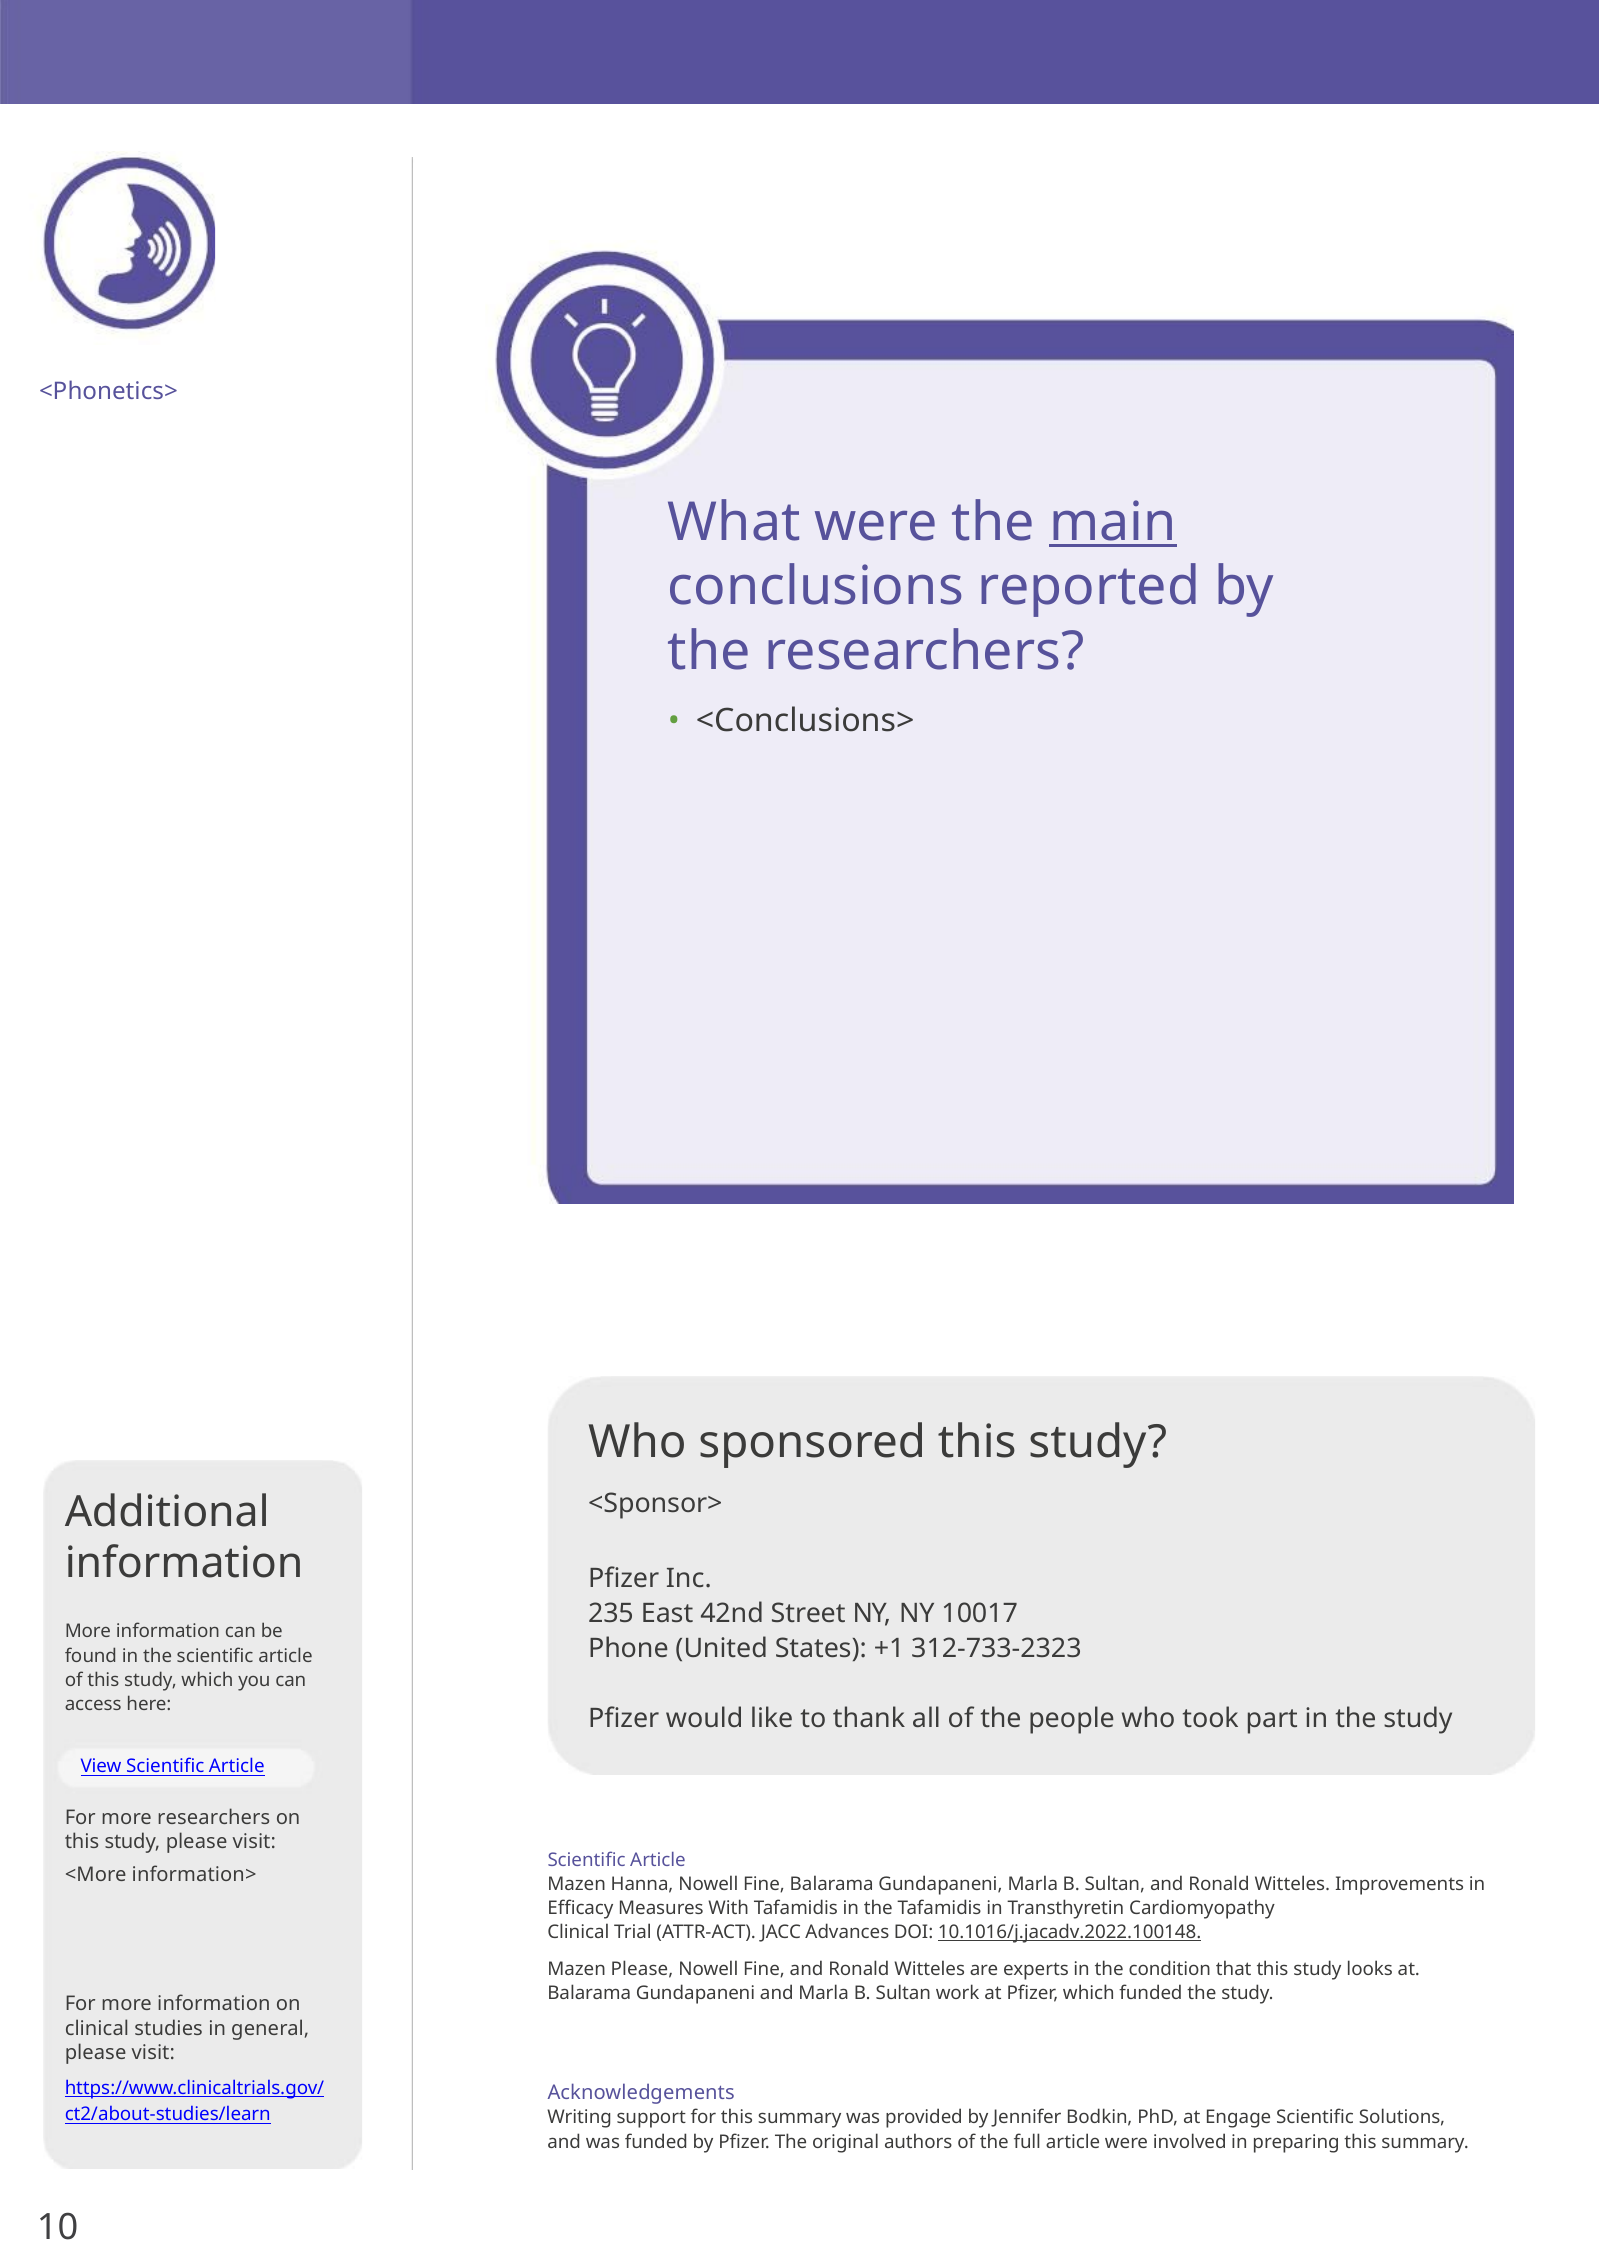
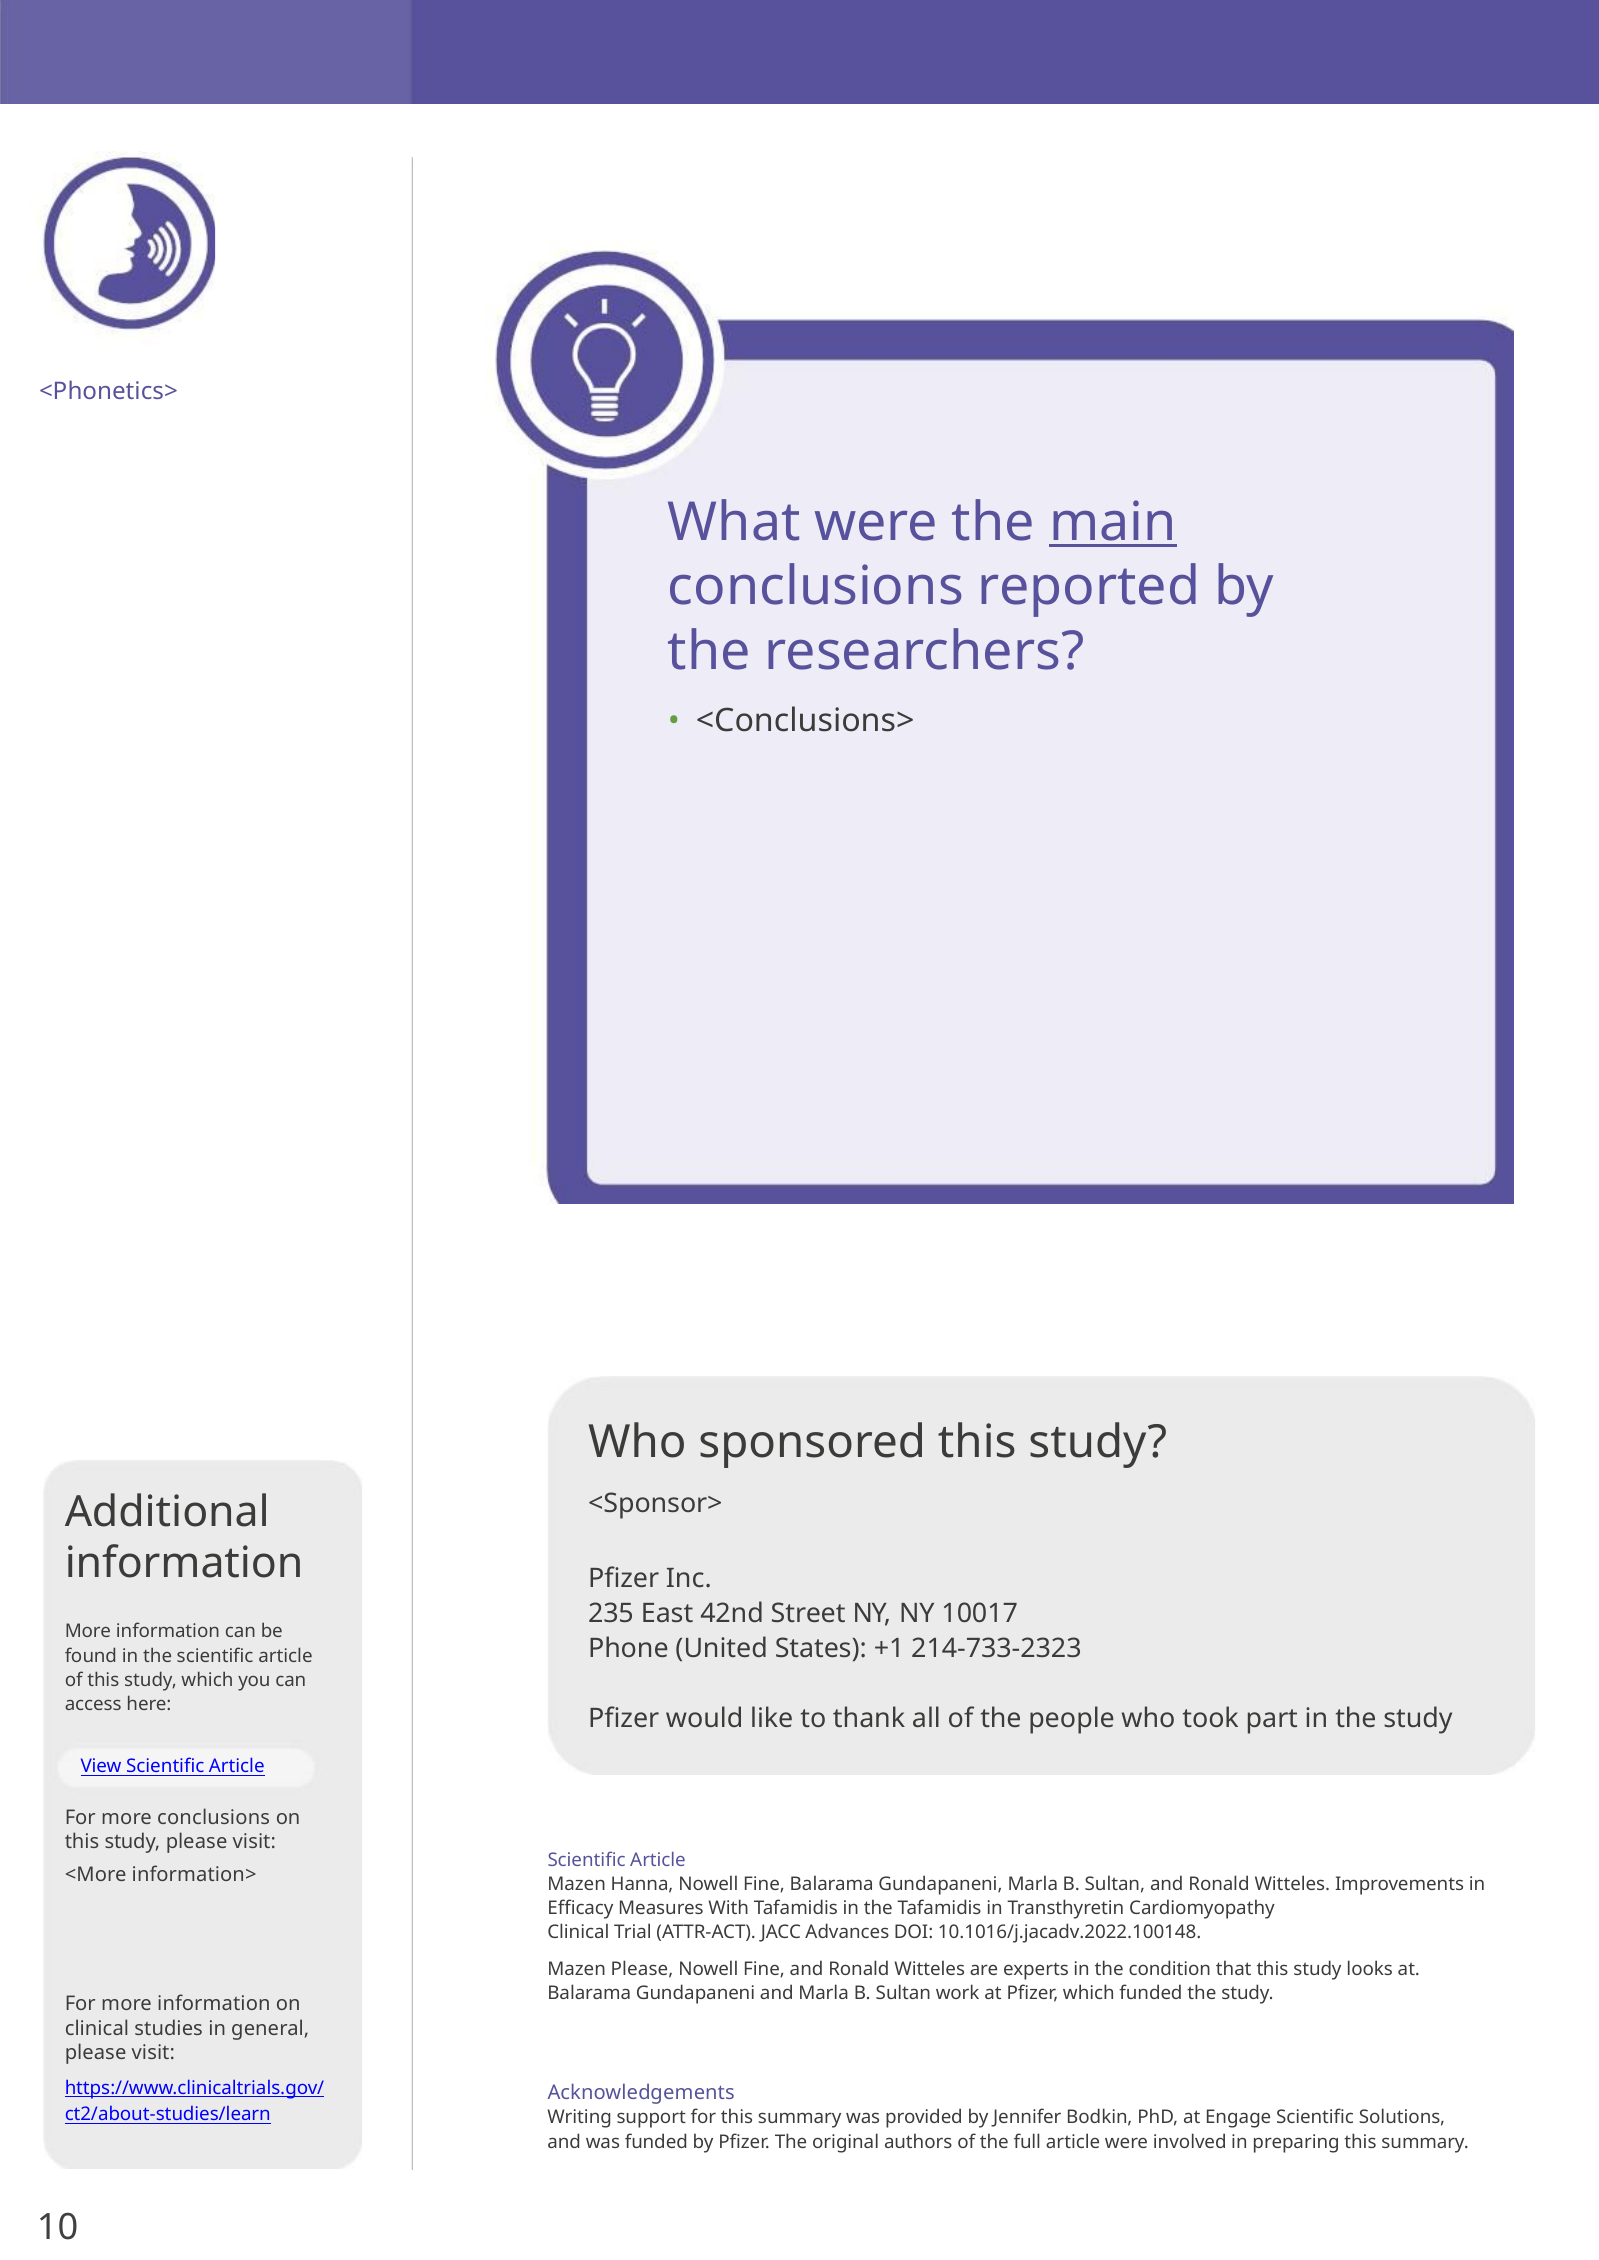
312-733-2323: 312-733-2323 -> 214-733-2323
more researchers: researchers -> conclusions
10.1016/j.jacadv.2022.100148 underline: present -> none
